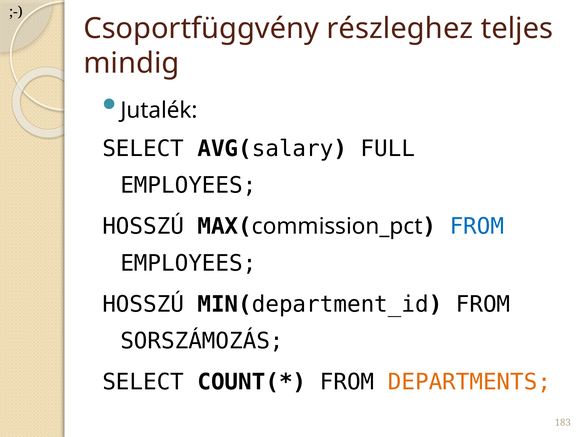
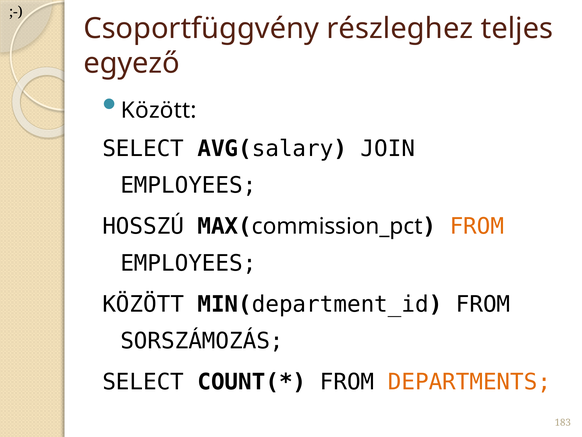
mindig: mindig -> egyező
Jutalék at (159, 110): Jutalék -> Között
FULL: FULL -> JOIN
FROM at (477, 226) colour: blue -> orange
HOSSZÚ at (143, 304): HOSSZÚ -> KÖZÖTT
